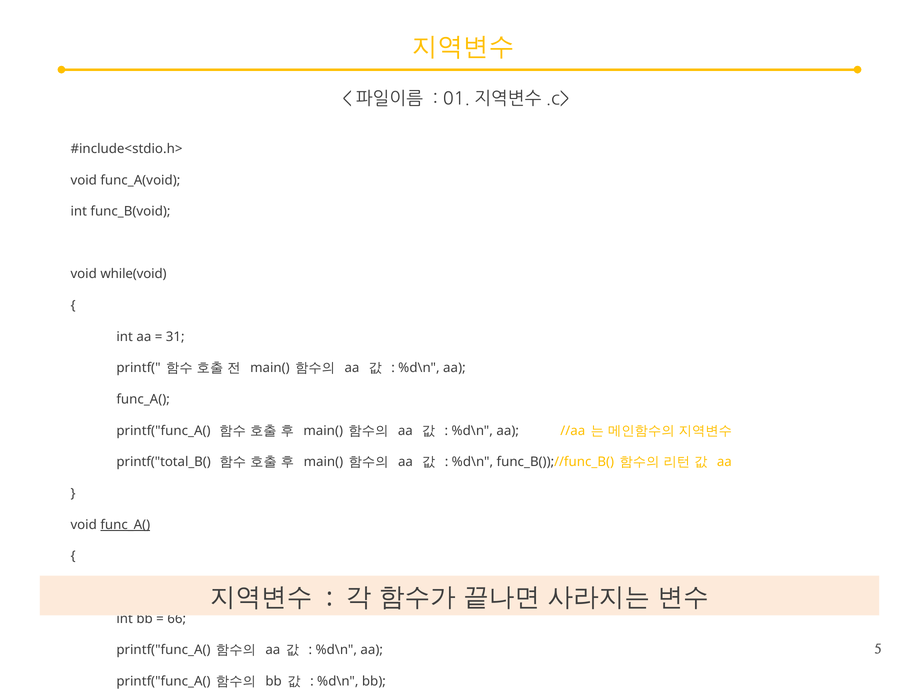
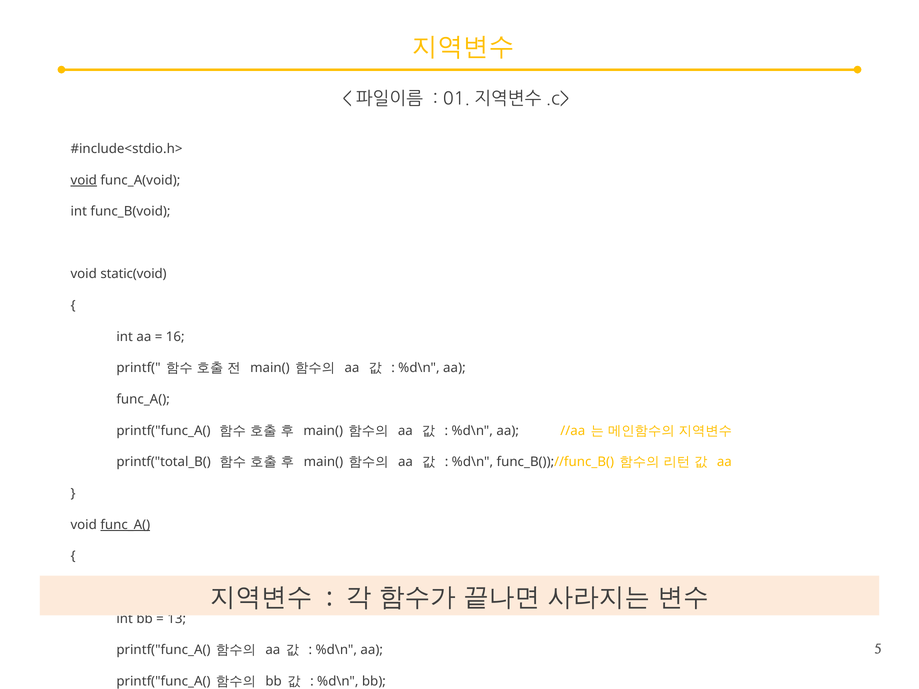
void at (84, 180) underline: none -> present
while(void: while(void -> static(void
31: 31 -> 16
66: 66 -> 13
